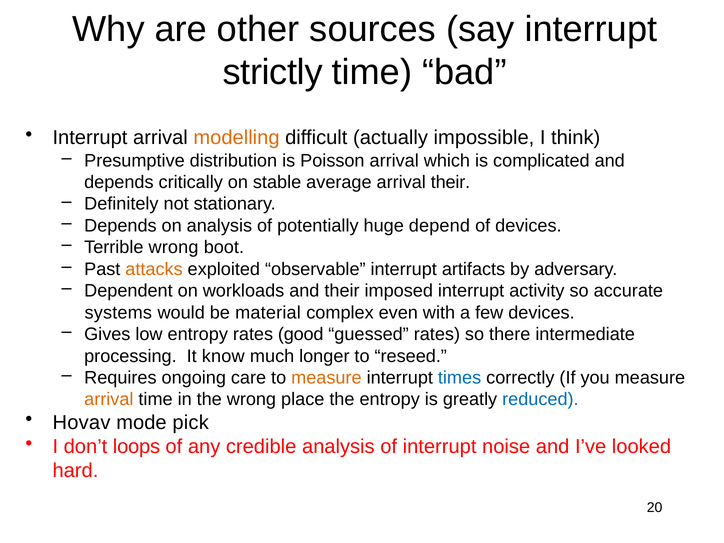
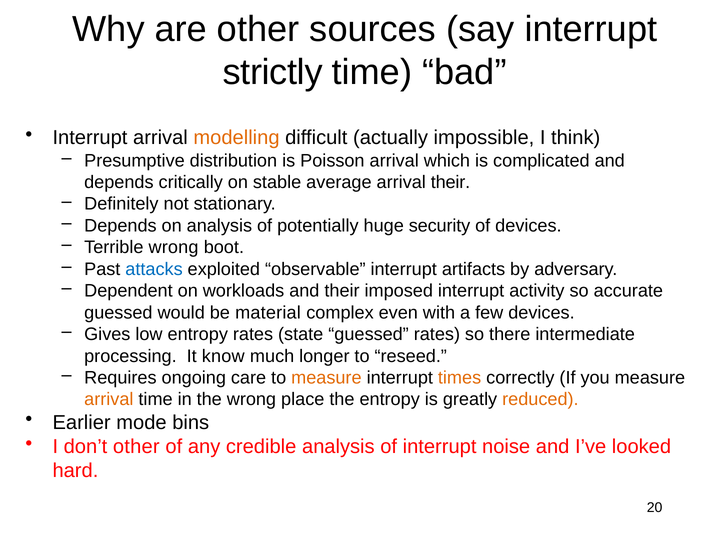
depend: depend -> security
attacks colour: orange -> blue
systems at (118, 313): systems -> guessed
good: good -> state
times colour: blue -> orange
reduced colour: blue -> orange
Hovav: Hovav -> Earlier
pick: pick -> bins
don’t loops: loops -> other
